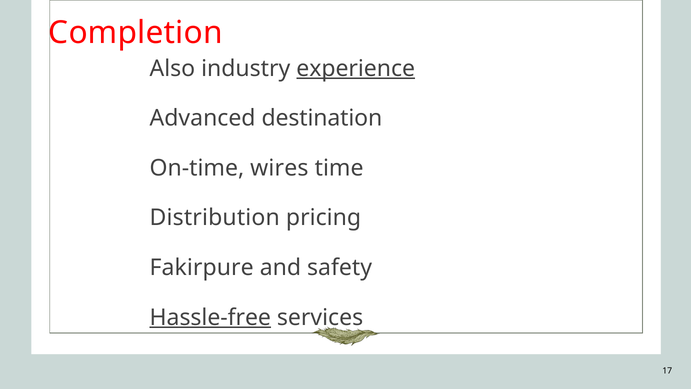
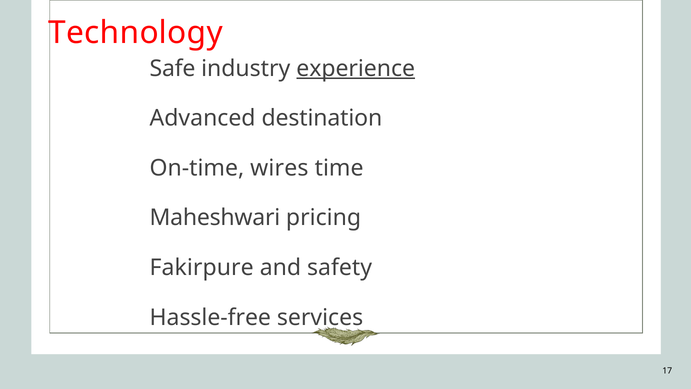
Completion: Completion -> Technology
Also: Also -> Safe
Distribution: Distribution -> Maheshwari
Hassle-free underline: present -> none
